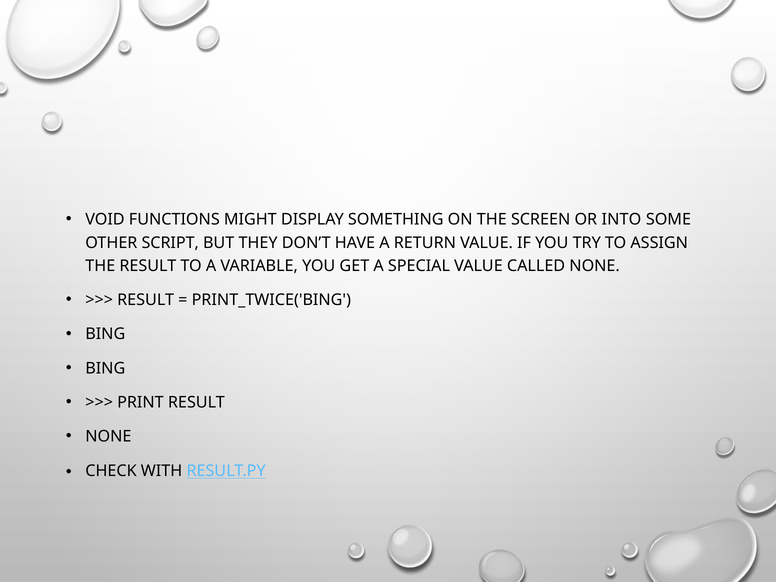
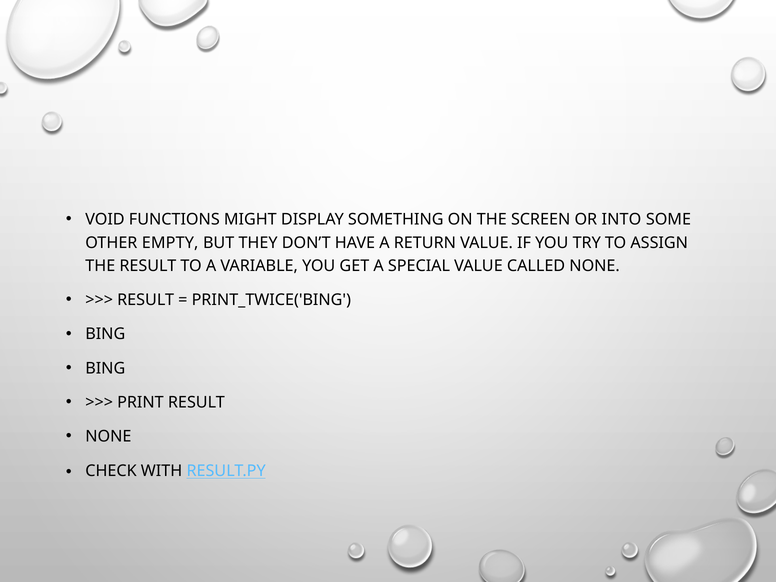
SCRIPT: SCRIPT -> EMPTY
